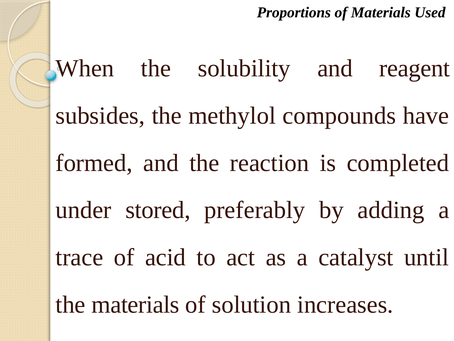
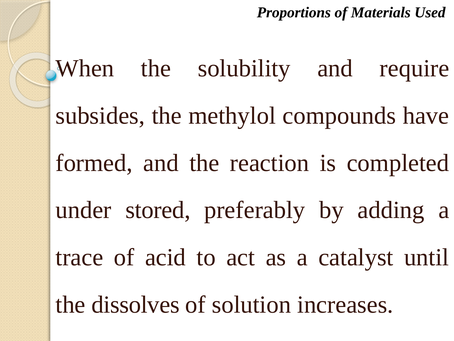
reagent: reagent -> require
the materials: materials -> dissolves
